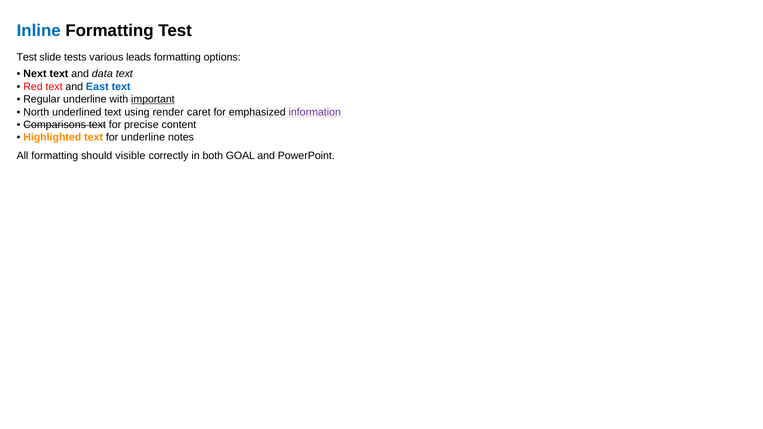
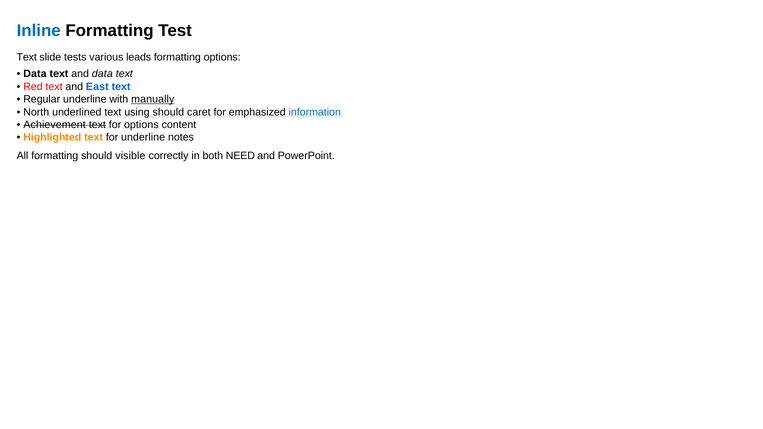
Test at (27, 57): Test -> Text
Next at (35, 74): Next -> Data
important: important -> manually
using render: render -> should
information colour: purple -> blue
Comparisons: Comparisons -> Achievement
for precise: precise -> options
GOAL: GOAL -> NEED
